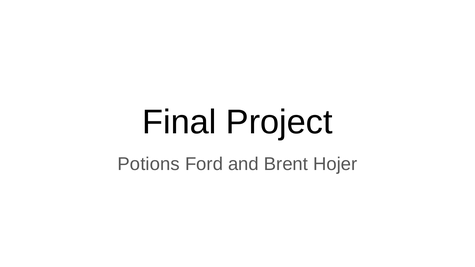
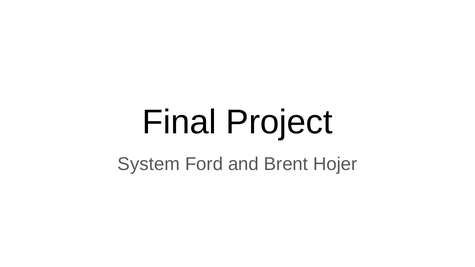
Potions: Potions -> System
